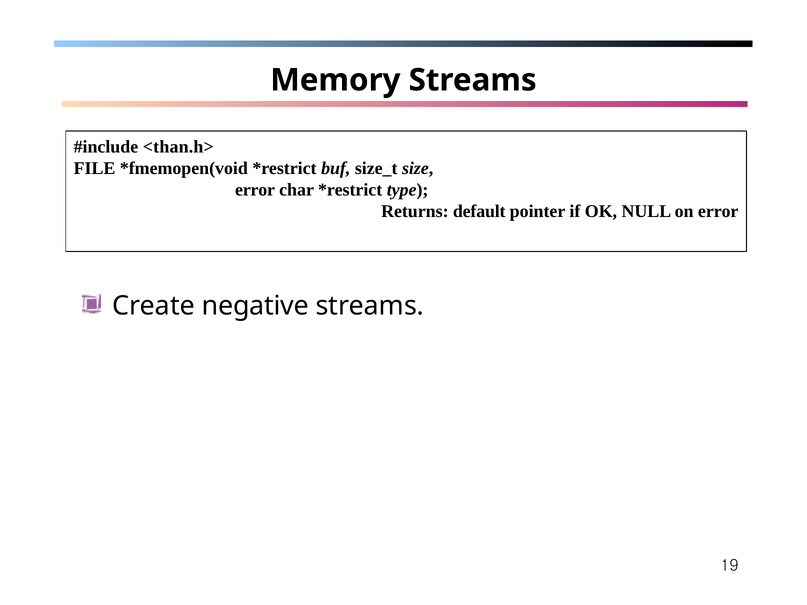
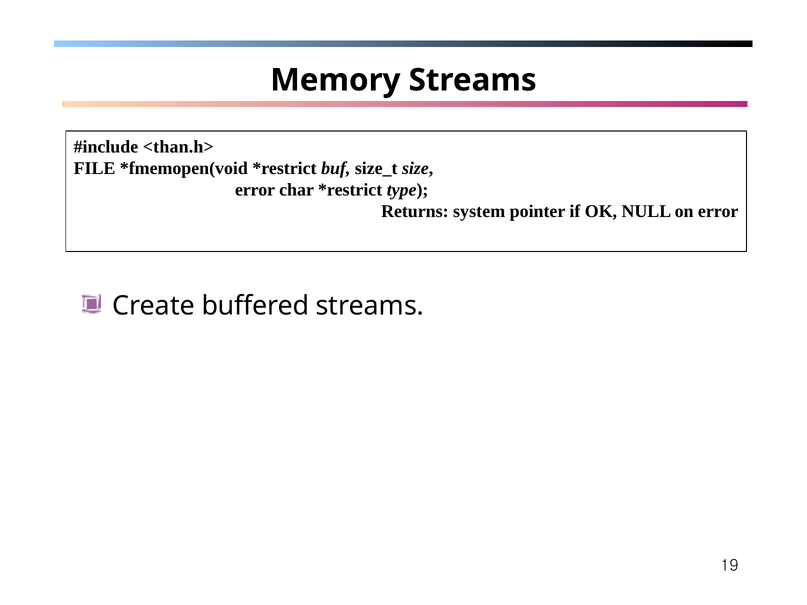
default: default -> system
negative: negative -> buffered
